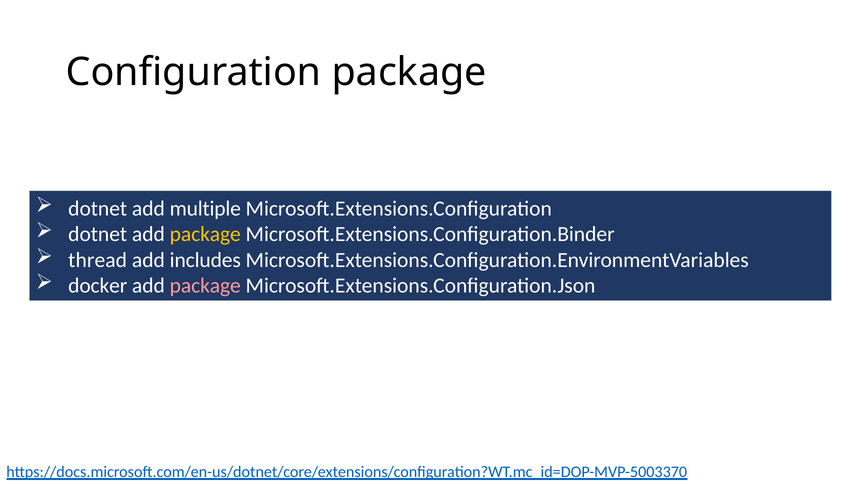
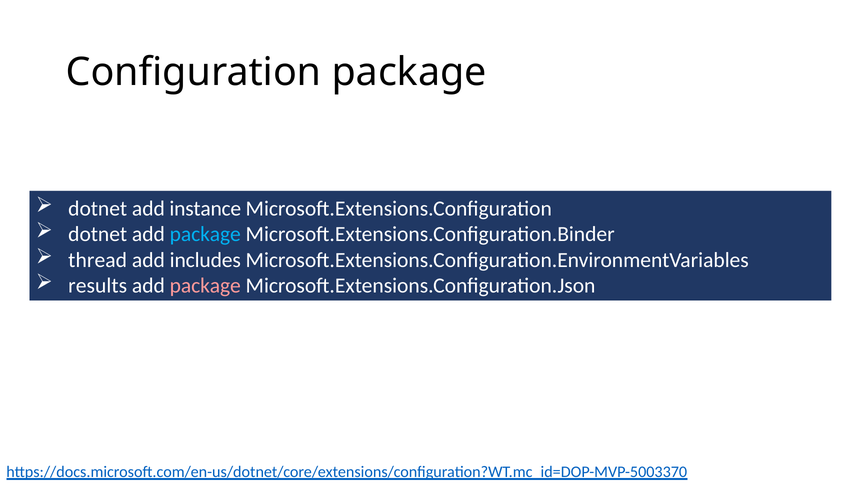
multiple: multiple -> instance
package at (205, 234) colour: yellow -> light blue
docker: docker -> results
